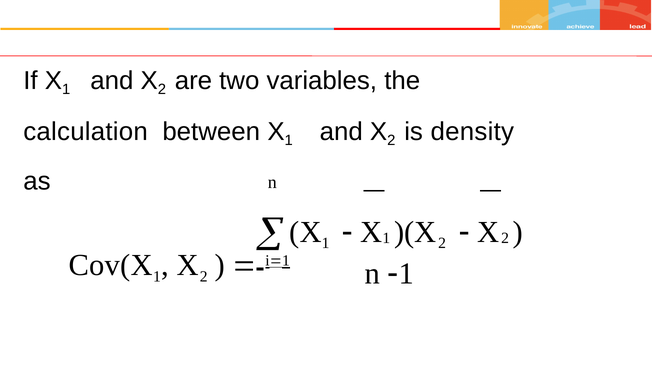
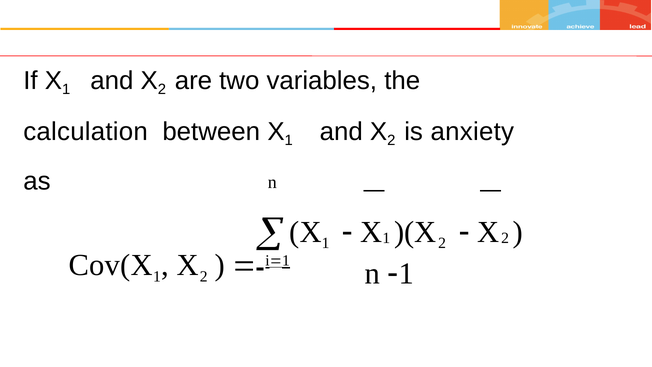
density: density -> anxiety
